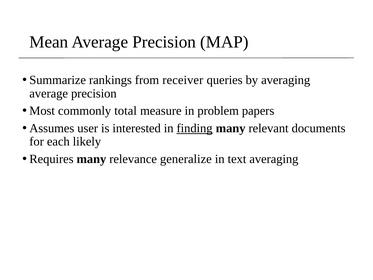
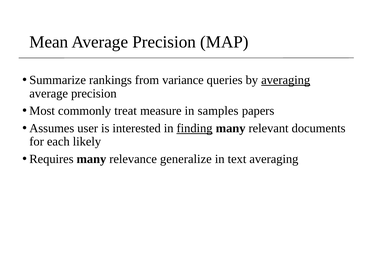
receiver: receiver -> variance
averaging at (286, 80) underline: none -> present
total: total -> treat
problem: problem -> samples
